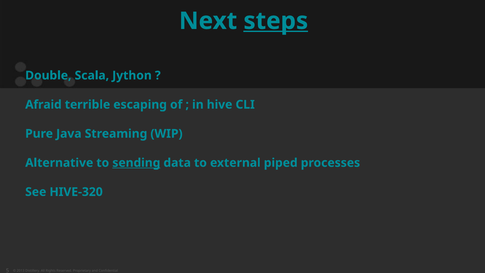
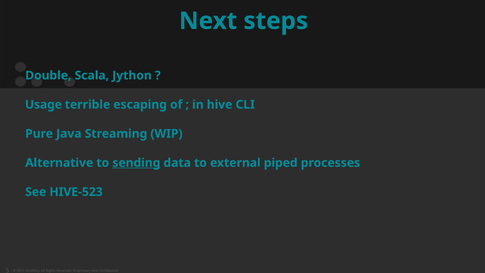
steps underline: present -> none
Afraid: Afraid -> Usage
HIVE-320: HIVE-320 -> HIVE-523
